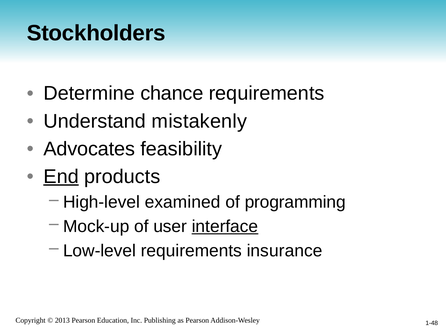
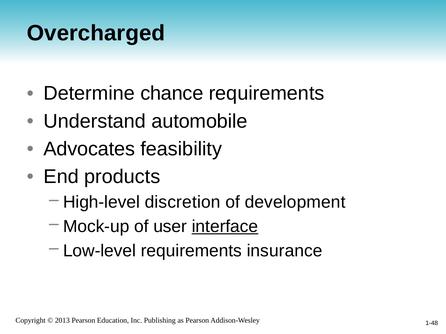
Stockholders: Stockholders -> Overcharged
mistakenly: mistakenly -> automobile
End underline: present -> none
examined: examined -> discretion
programming: programming -> development
